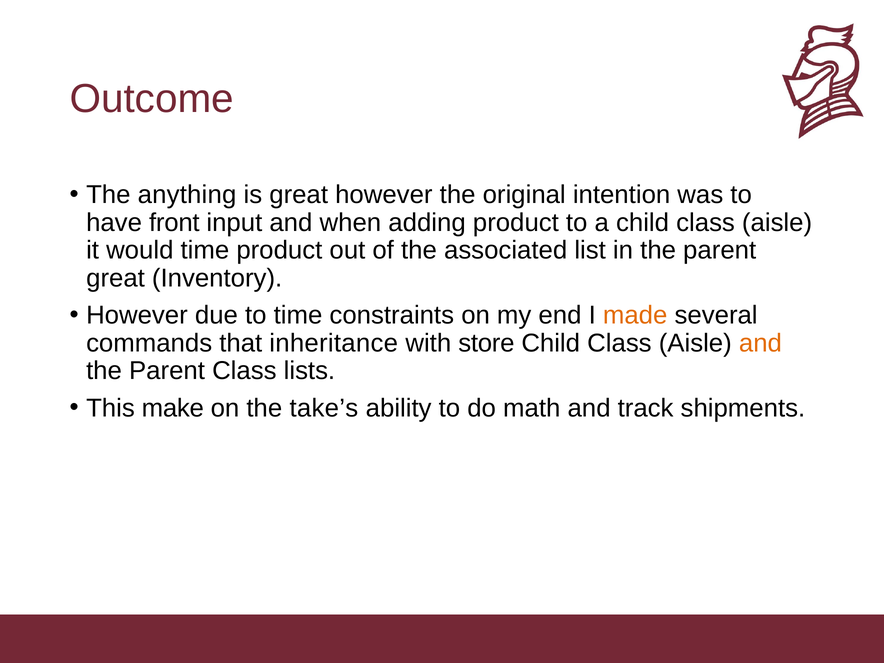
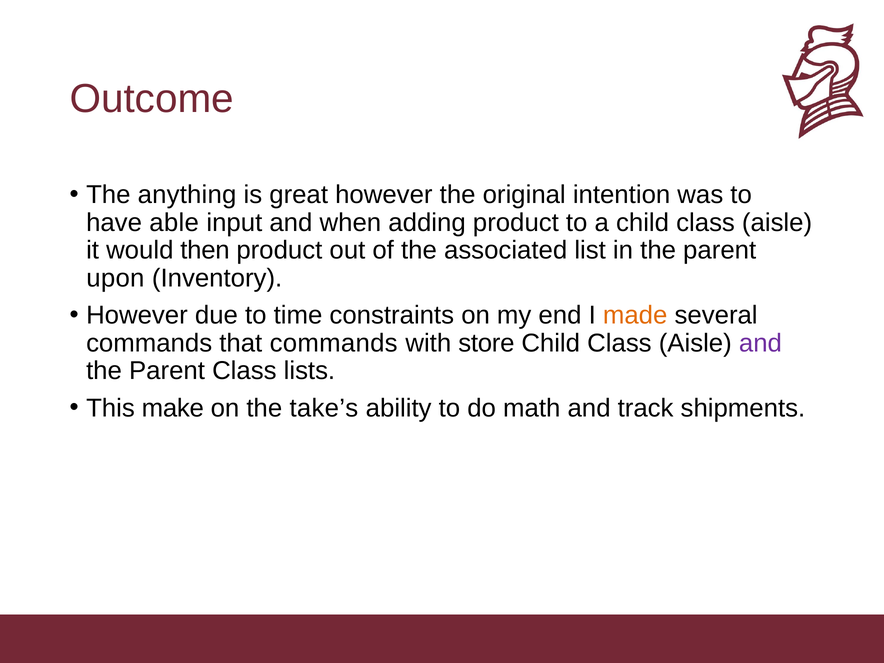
front: front -> able
would time: time -> then
great at (116, 278): great -> upon
that inheritance: inheritance -> commands
and at (760, 343) colour: orange -> purple
